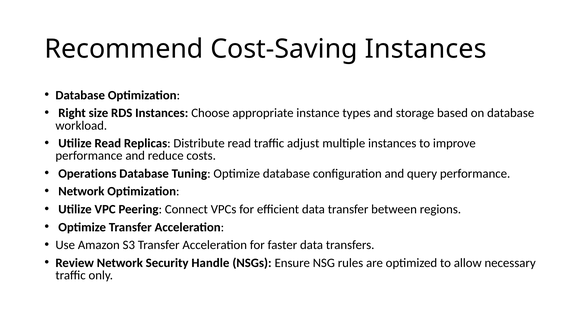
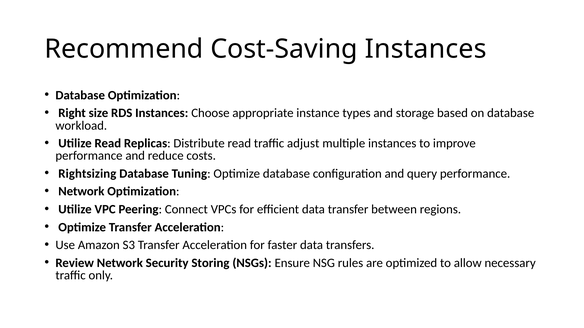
Operations: Operations -> Rightsizing
Handle: Handle -> Storing
